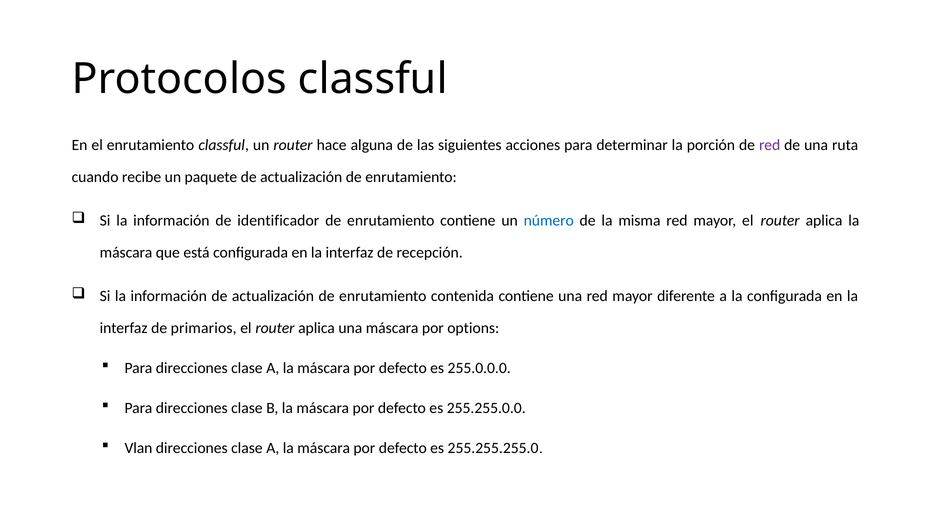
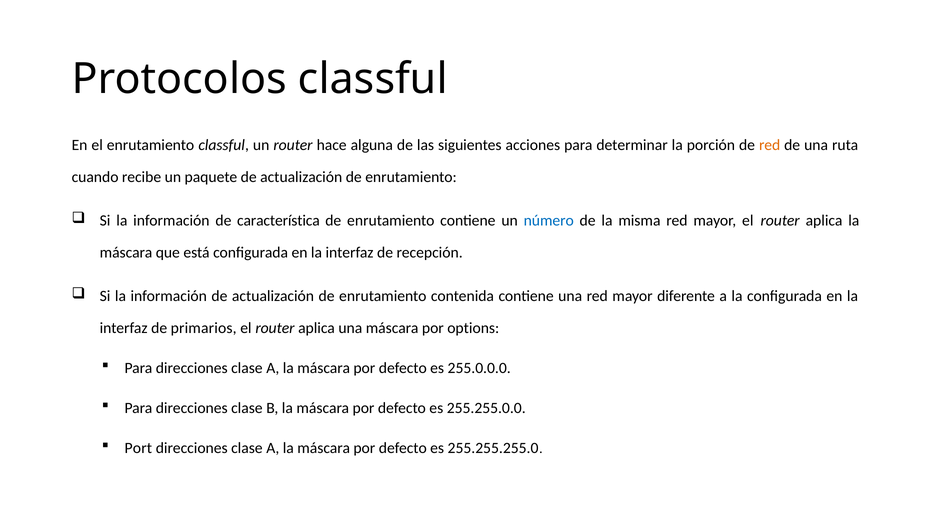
red at (770, 145) colour: purple -> orange
identificador: identificador -> característica
Vlan: Vlan -> Port
